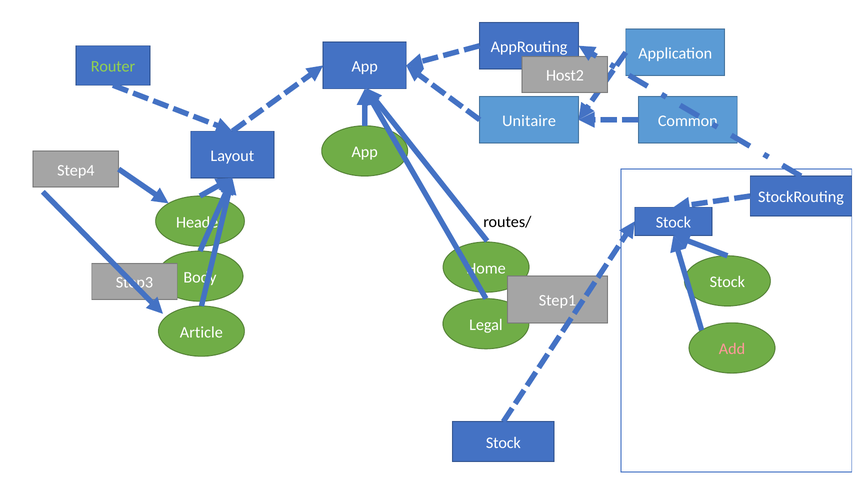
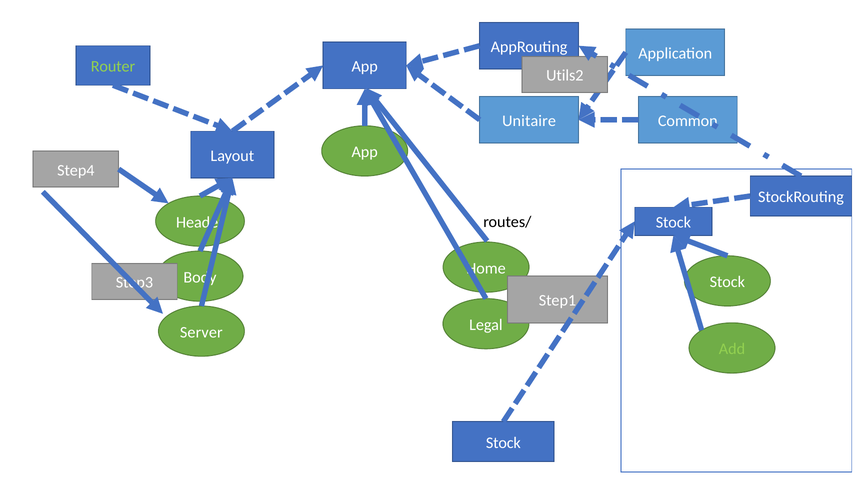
Host2: Host2 -> Utils2
Article: Article -> Server
Add colour: pink -> light green
